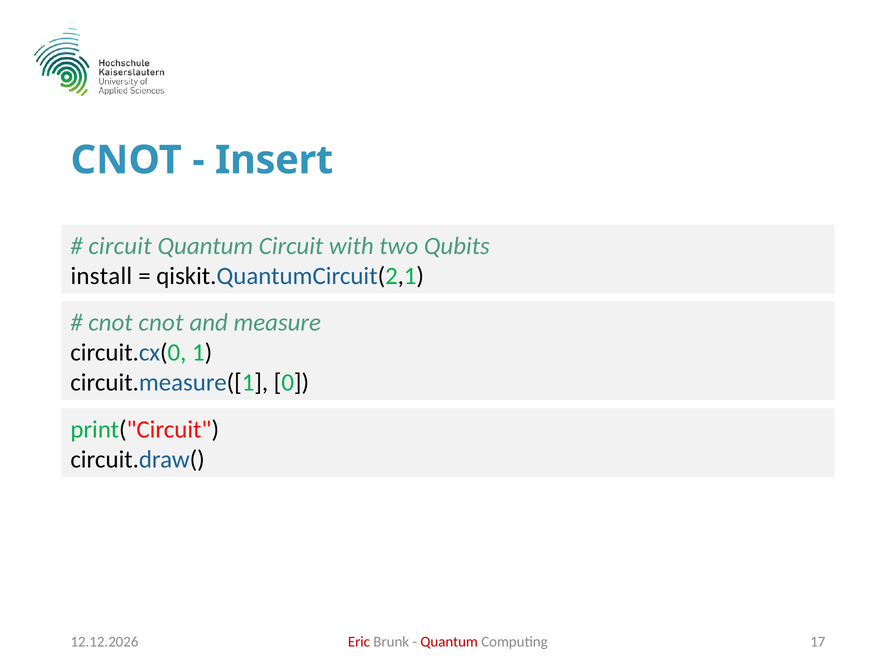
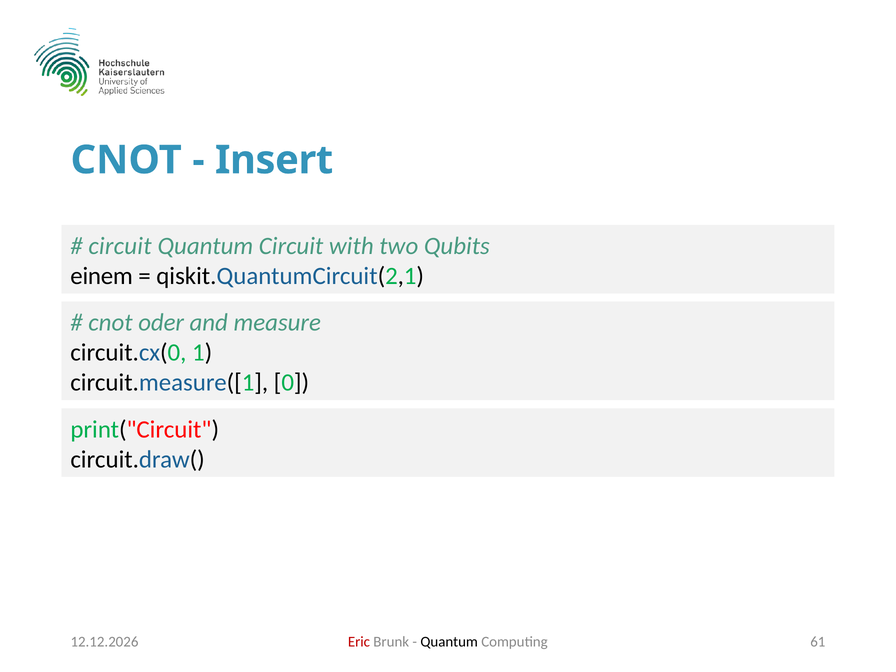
install: install -> einem
cnot cnot: cnot -> oder
Quantum at (449, 642) colour: red -> black
17: 17 -> 61
